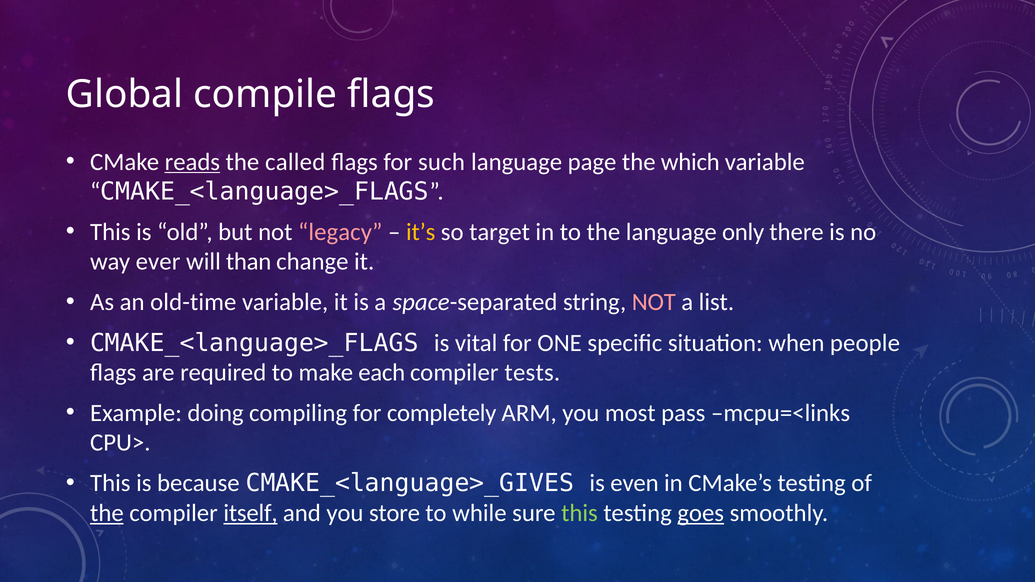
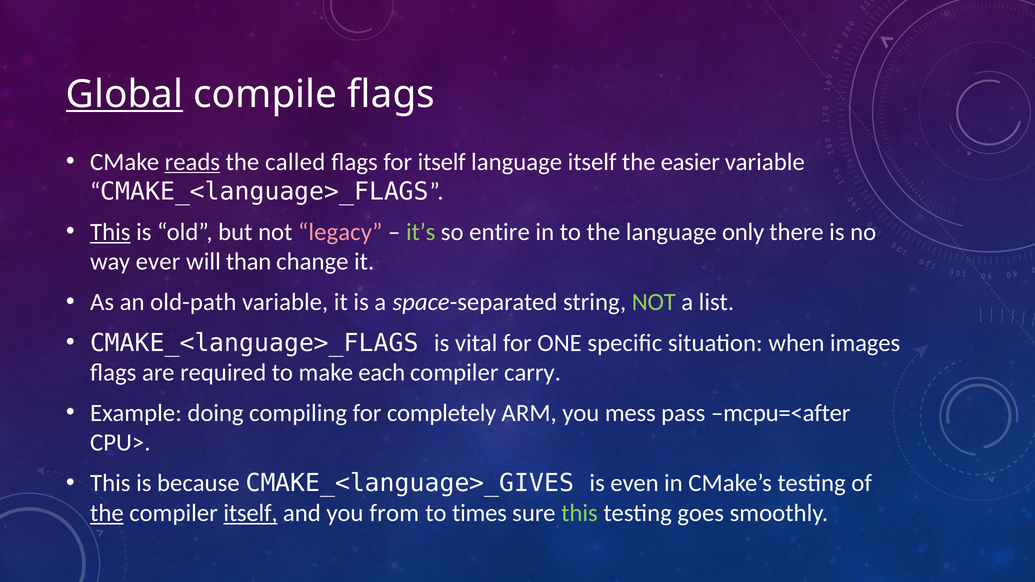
Global underline: none -> present
for such: such -> itself
language page: page -> itself
which: which -> easier
This at (110, 232) underline: none -> present
it’s colour: yellow -> light green
target: target -> entire
old-time: old-time -> old-path
NOT at (654, 302) colour: pink -> light green
people: people -> images
tests: tests -> carry
most: most -> mess
mcpu=<links: mcpu=<links -> mcpu=<after
store: store -> from
while: while -> times
goes underline: present -> none
